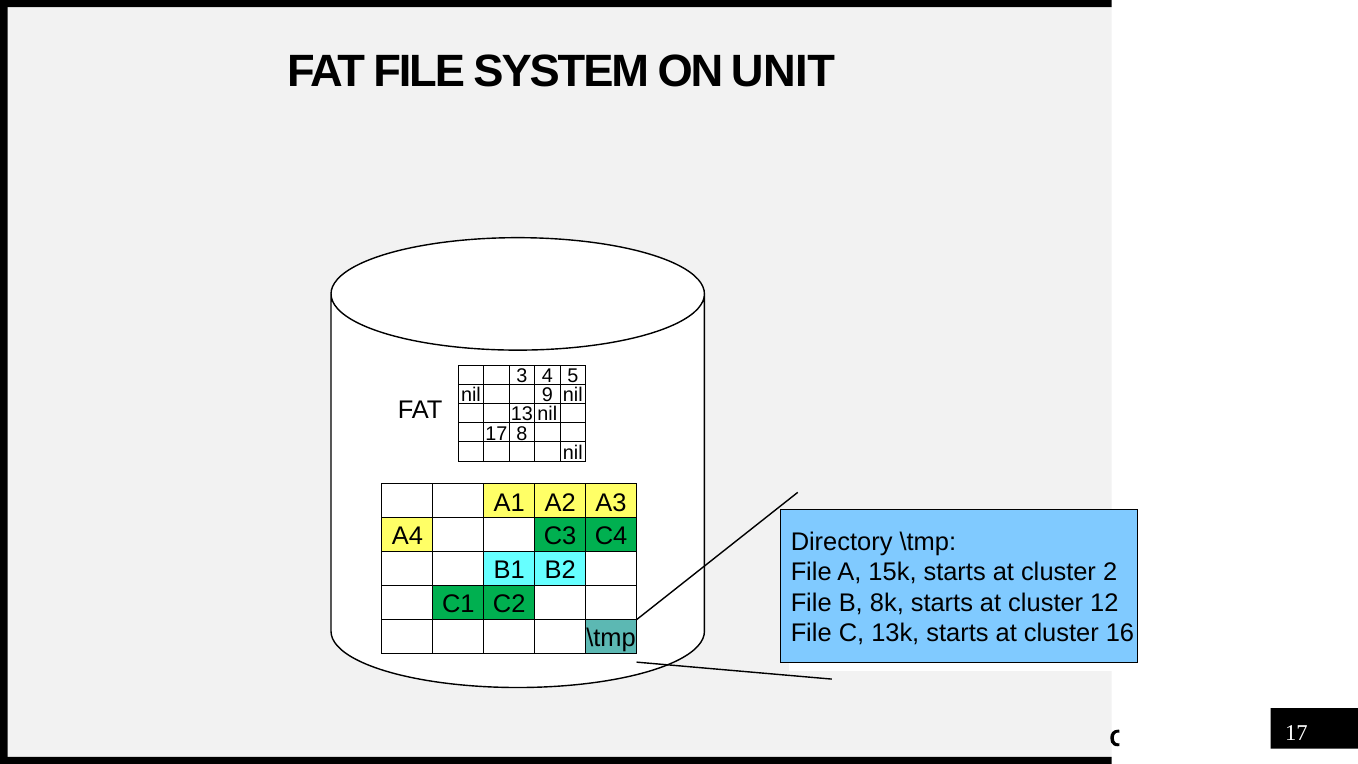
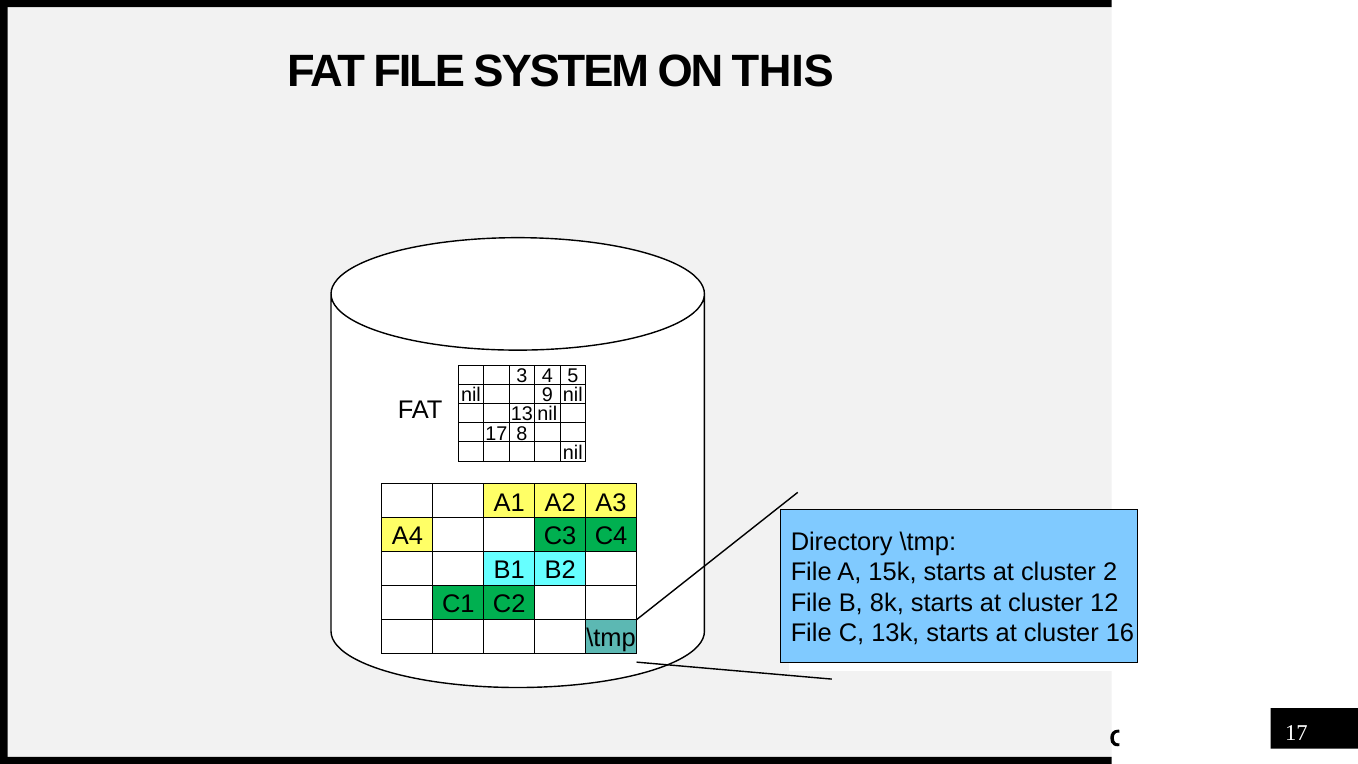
UNIT: UNIT -> THIS
